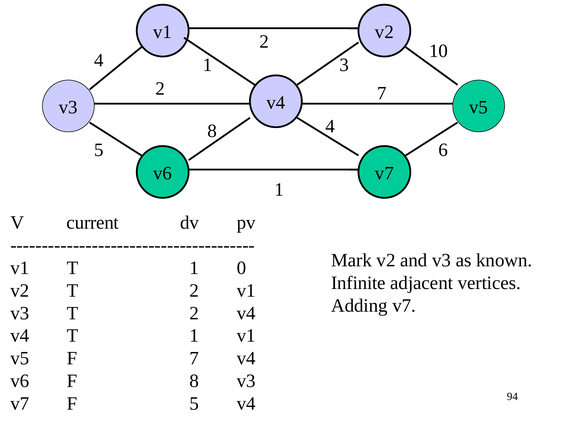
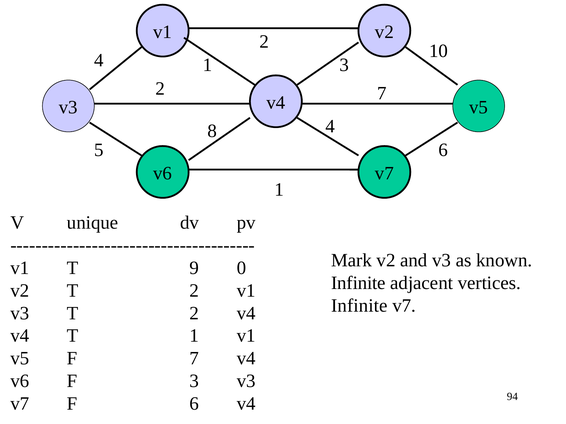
current: current -> unique
v1 T 1: 1 -> 9
Adding at (359, 306): Adding -> Infinite
F 8: 8 -> 3
F 5: 5 -> 6
